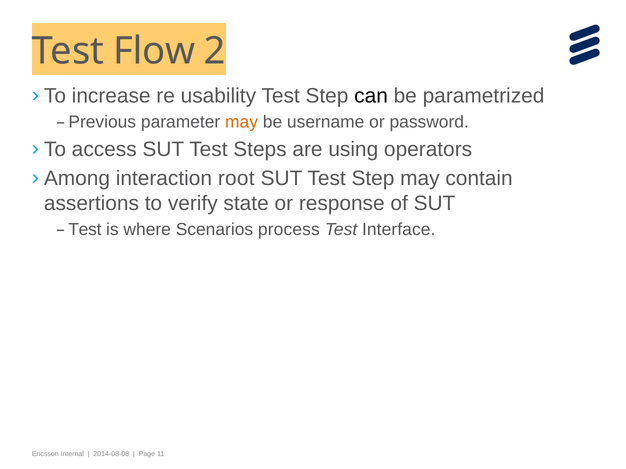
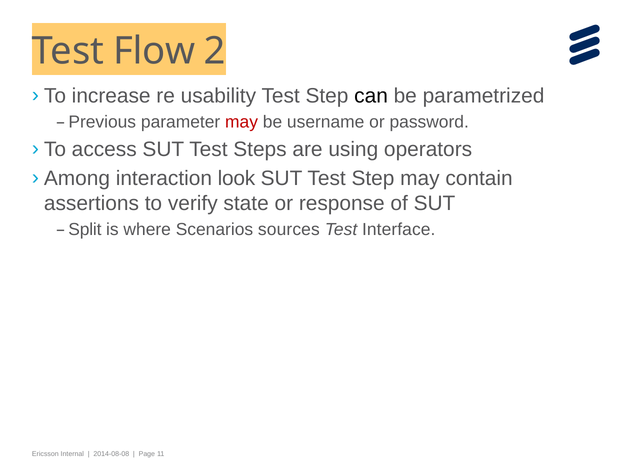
may at (242, 122) colour: orange -> red
root: root -> look
Test at (85, 230): Test -> Split
process: process -> sources
